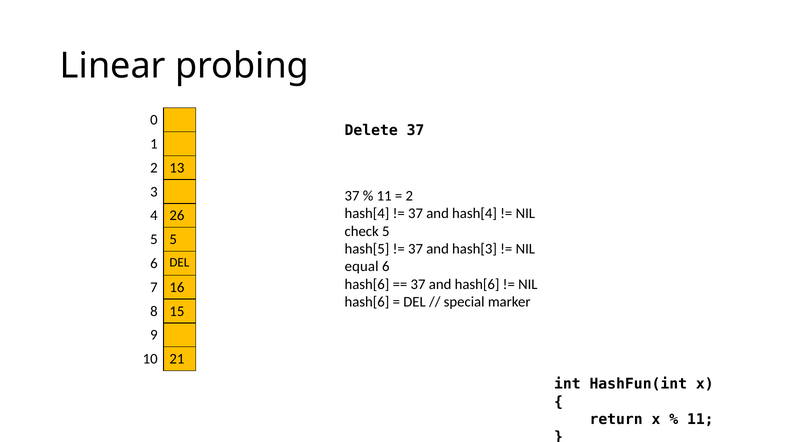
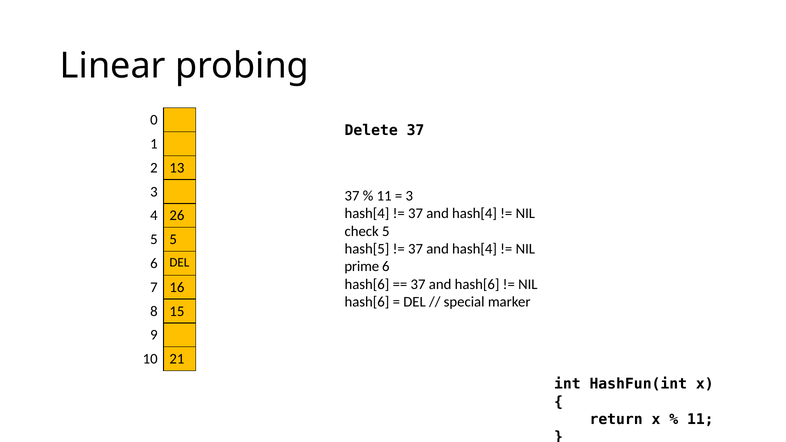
2 at (409, 196): 2 -> 3
hash[3 at (475, 249): hash[3 -> hash[4
equal: equal -> prime
